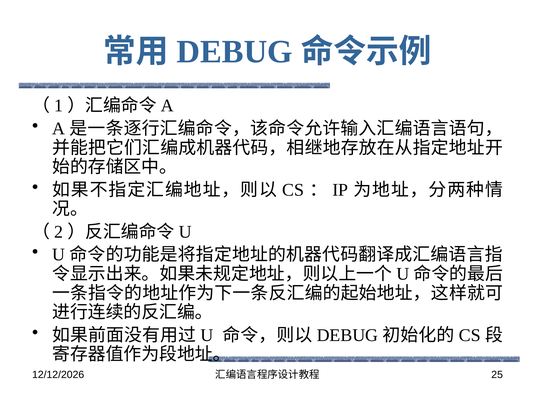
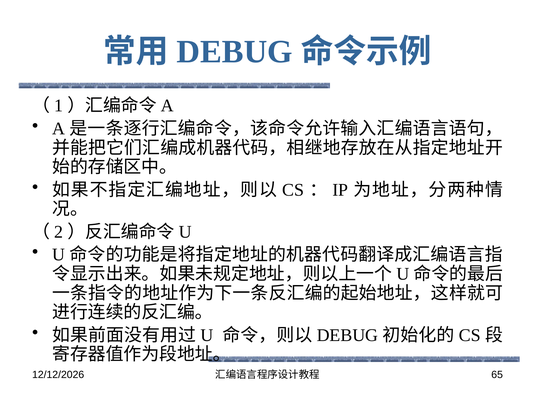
25: 25 -> 65
